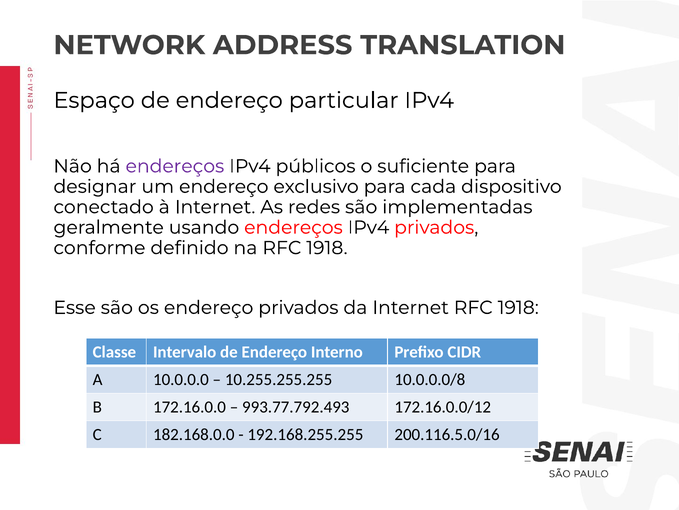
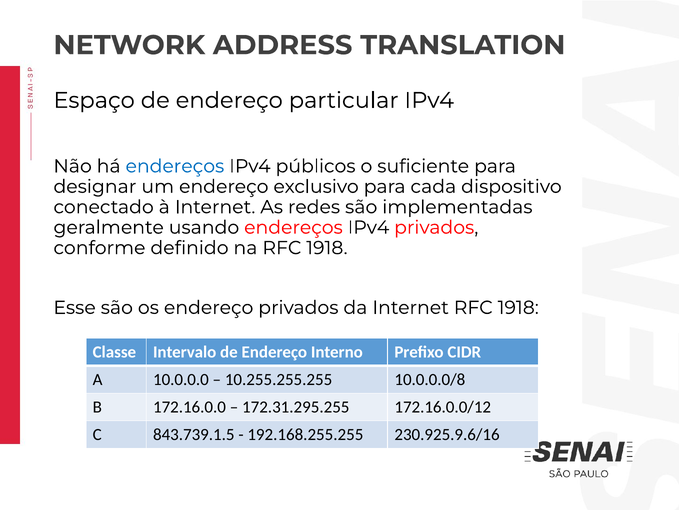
endereços at (175, 166) colour: purple -> blue
993.77.792.493: 993.77.792.493 -> 172.31.295.255
182.168.0.0: 182.168.0.0 -> 843.739.1.5
200.116.5.0/16: 200.116.5.0/16 -> 230.925.9.6/16
